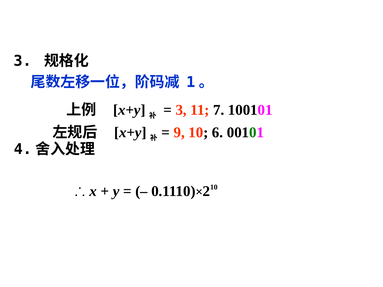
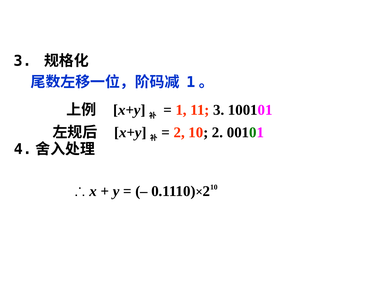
3 at (181, 110): 3 -> 1
11 7: 7 -> 3
9 at (179, 132): 9 -> 2
10 6: 6 -> 2
